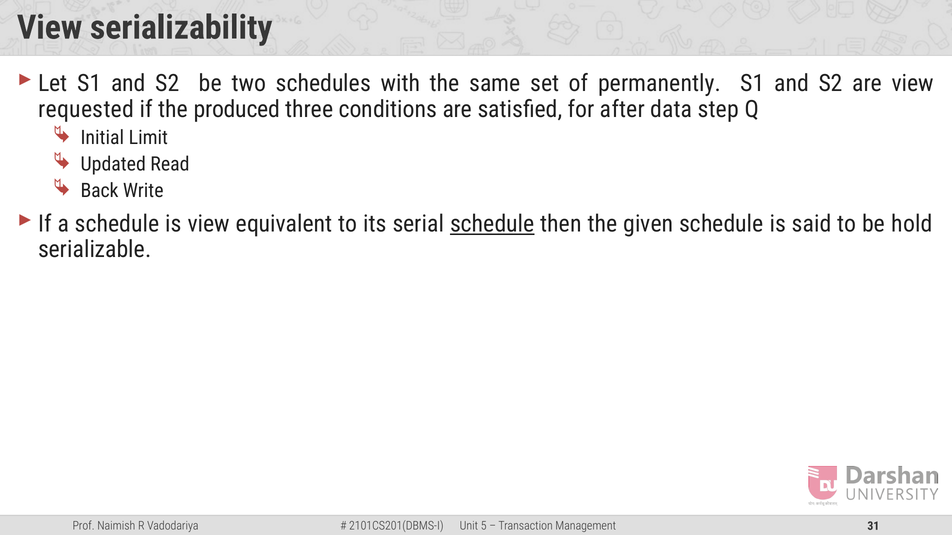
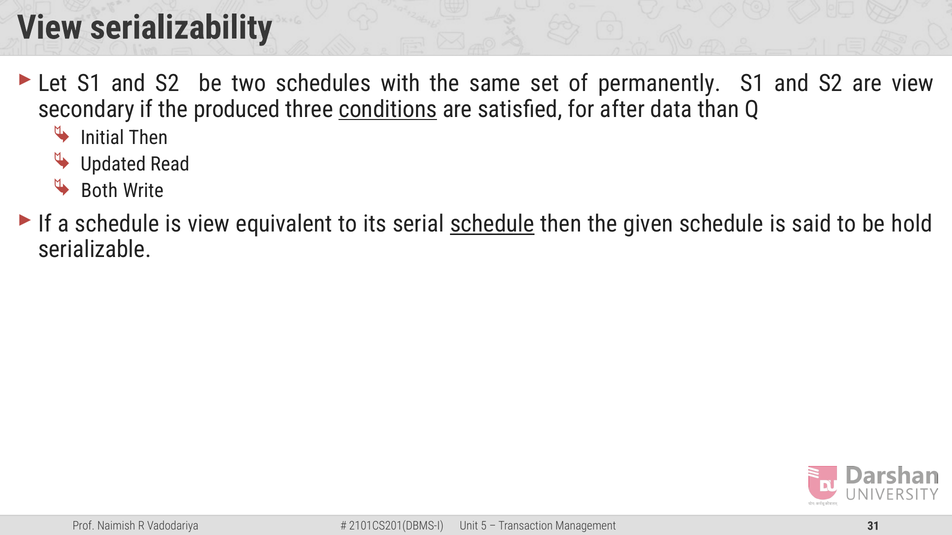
requested: requested -> secondary
conditions underline: none -> present
step: step -> than
Initial Limit: Limit -> Then
Back: Back -> Both
